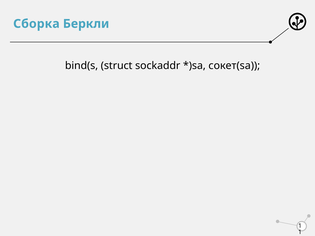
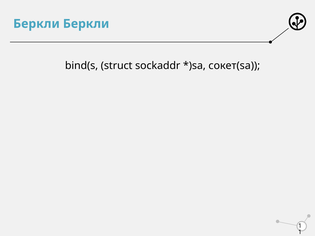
Сборка at (36, 24): Сборка -> Беркли
